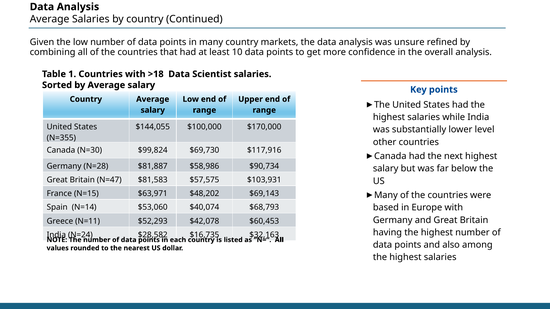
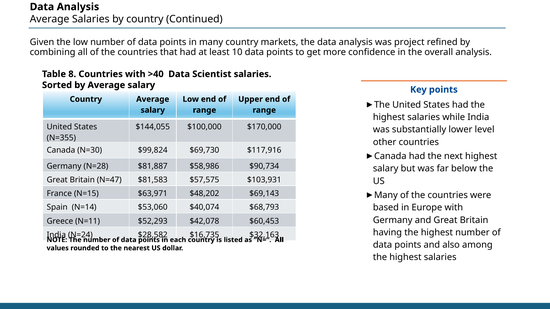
unsure: unsure -> project
1: 1 -> 8
>18: >18 -> >40
